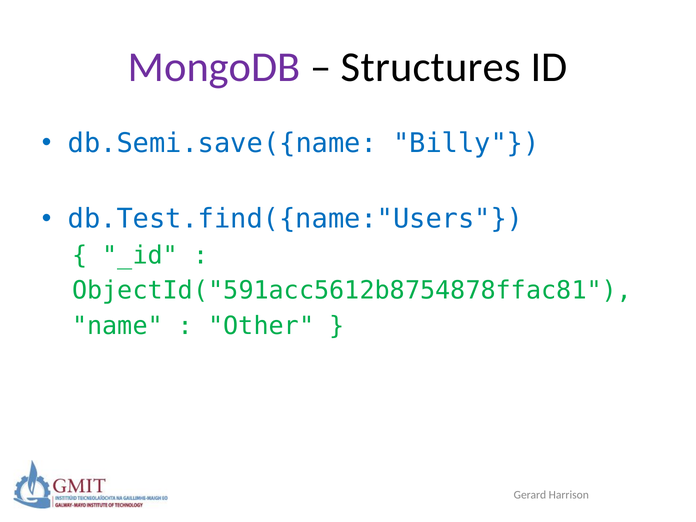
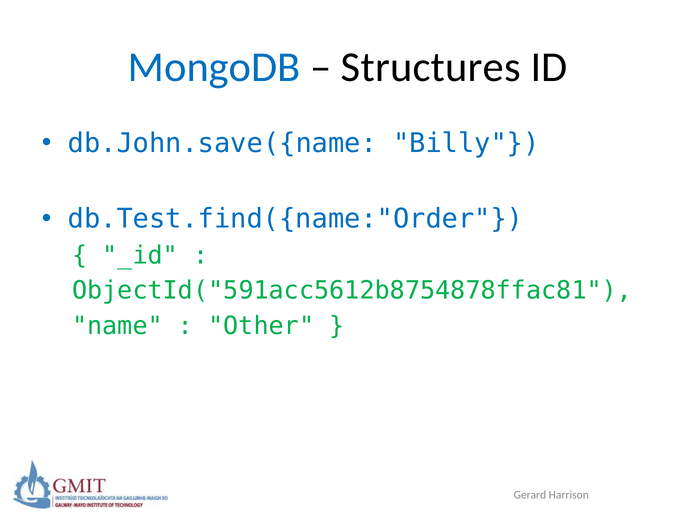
MongoDB colour: purple -> blue
db.Semi.save({name: db.Semi.save({name -> db.John.save({name
db.Test.find({name:"Users: db.Test.find({name:"Users -> db.Test.find({name:"Order
